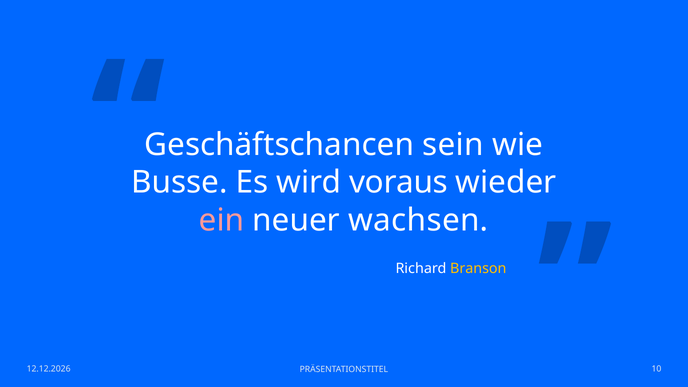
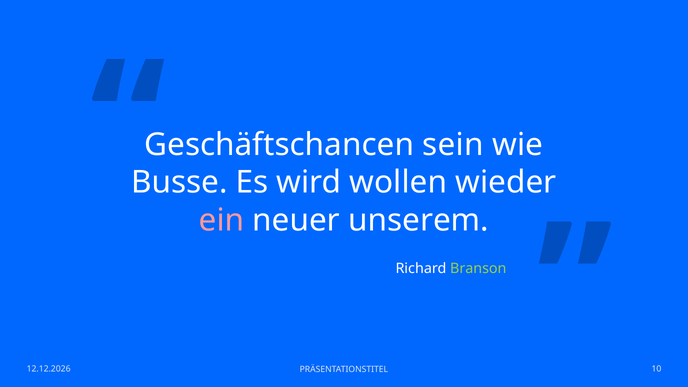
voraus: voraus -> wollen
wachsen: wachsen -> unserem
Branson colour: yellow -> light green
